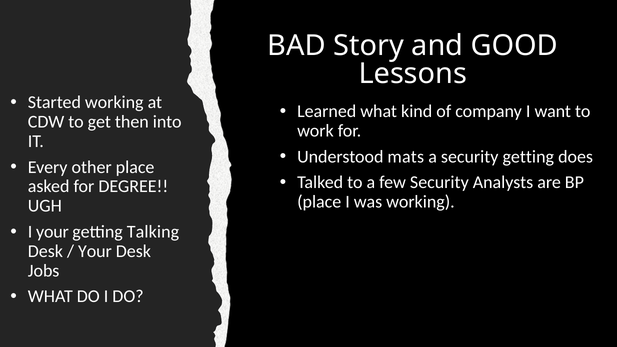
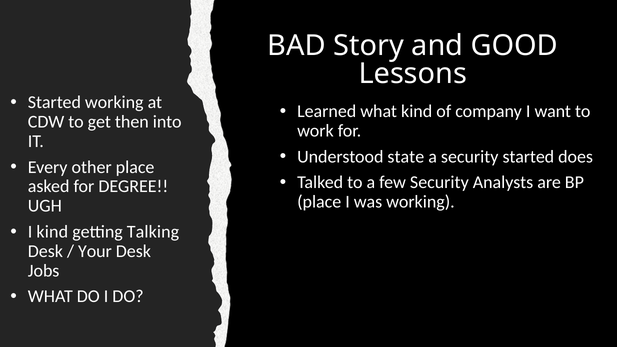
mats: mats -> state
security getting: getting -> started
I your: your -> kind
